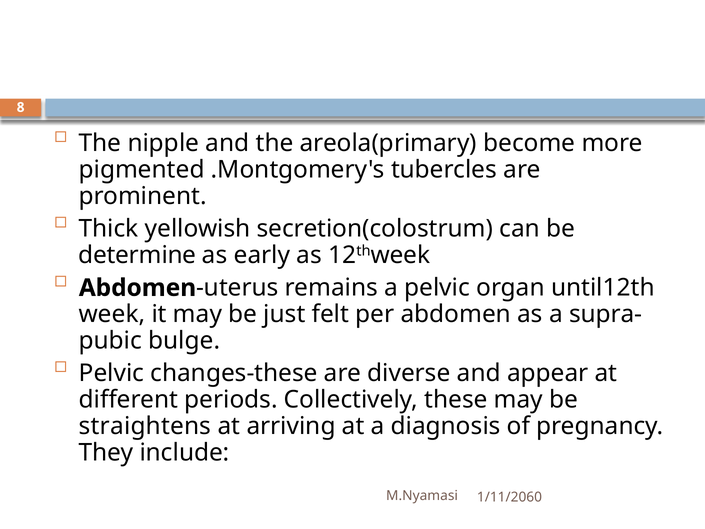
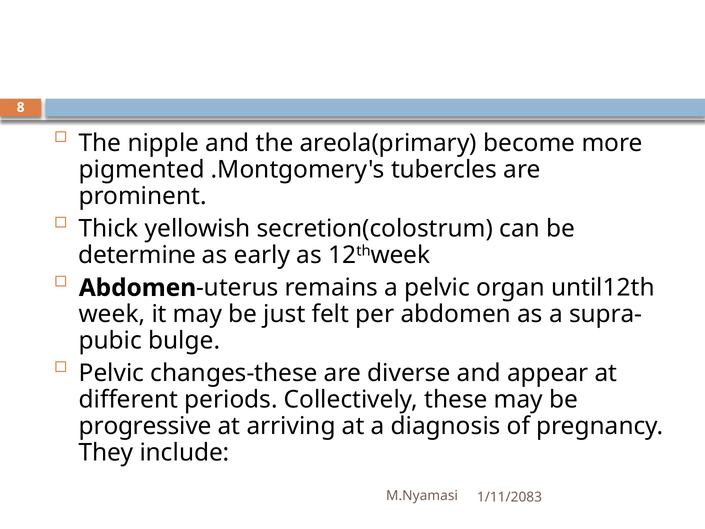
straightens: straightens -> progressive
1/11/2060: 1/11/2060 -> 1/11/2083
